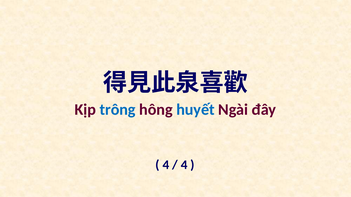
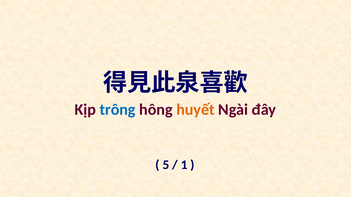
huyết colour: blue -> orange
4 at (166, 165): 4 -> 5
4 at (184, 165): 4 -> 1
